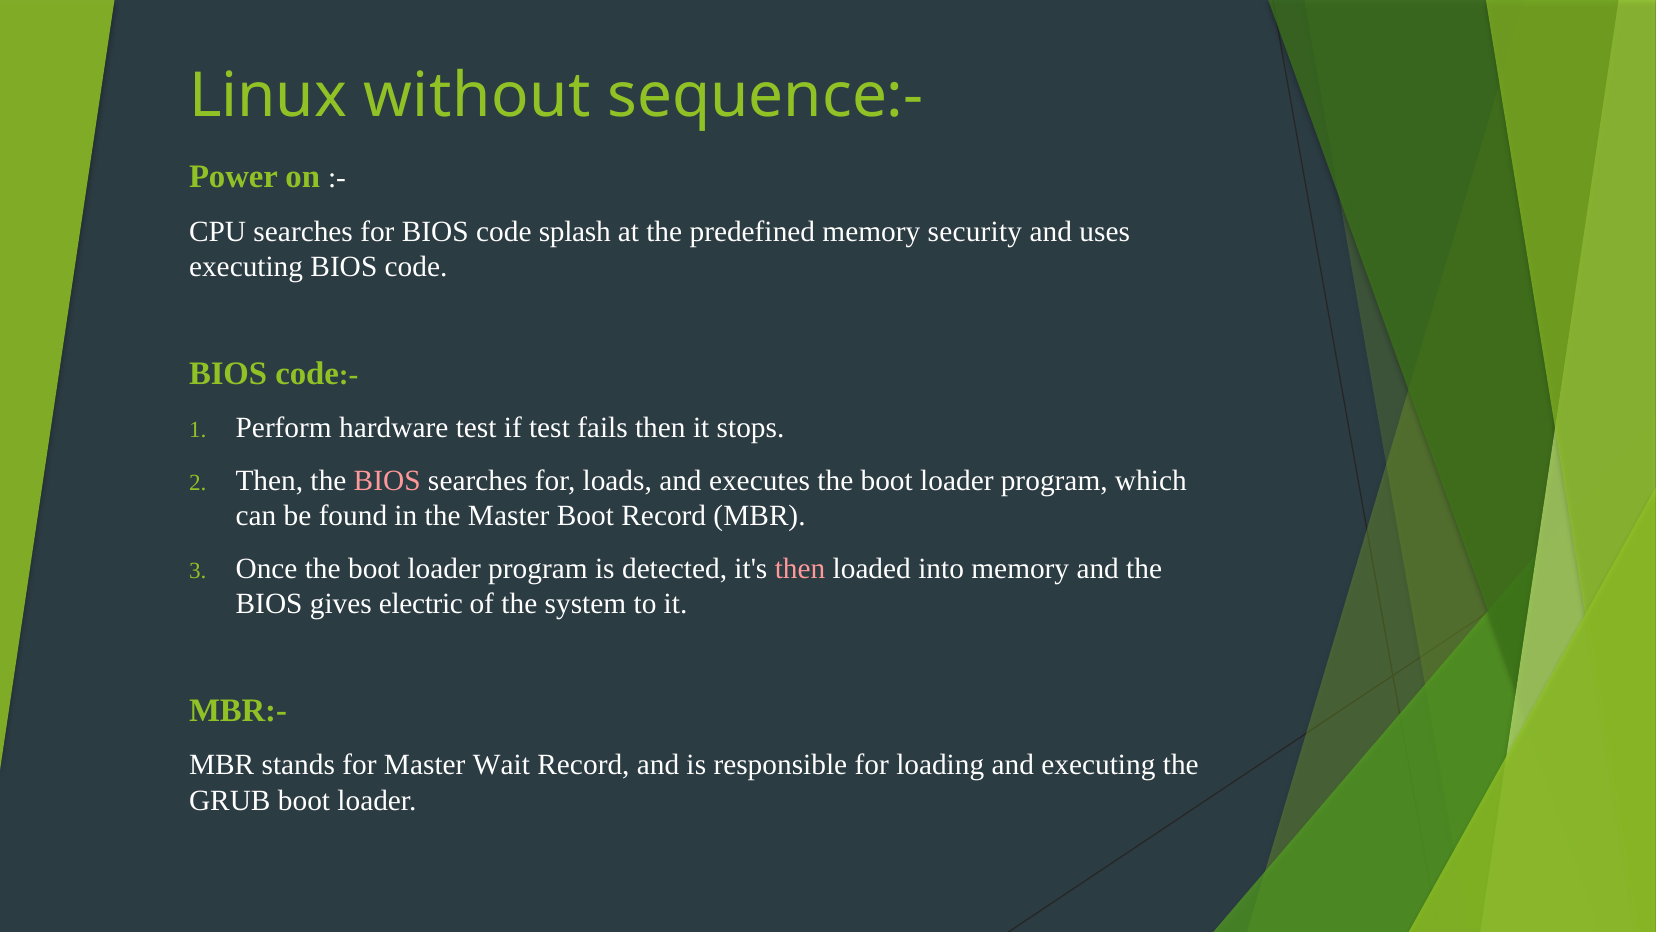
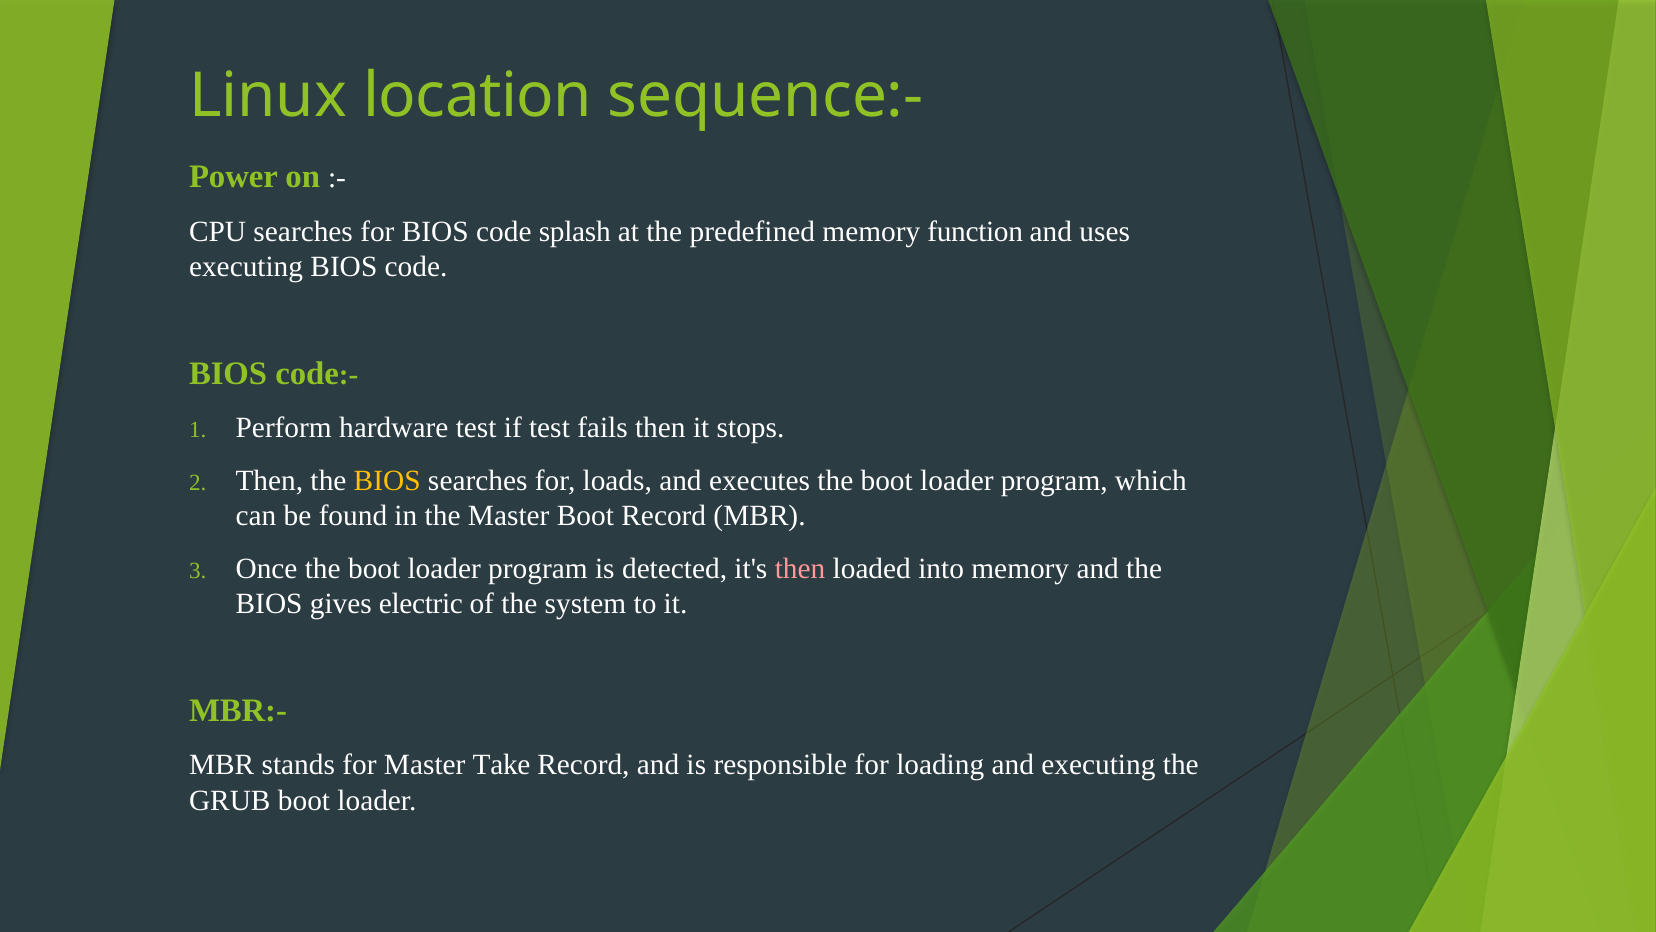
without: without -> location
security: security -> function
BIOS at (387, 480) colour: pink -> yellow
Wait: Wait -> Take
